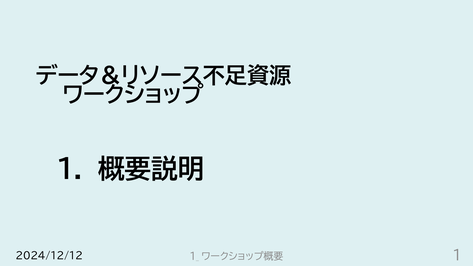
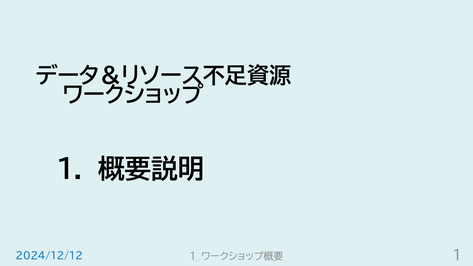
2024/12/12 colour: black -> blue
